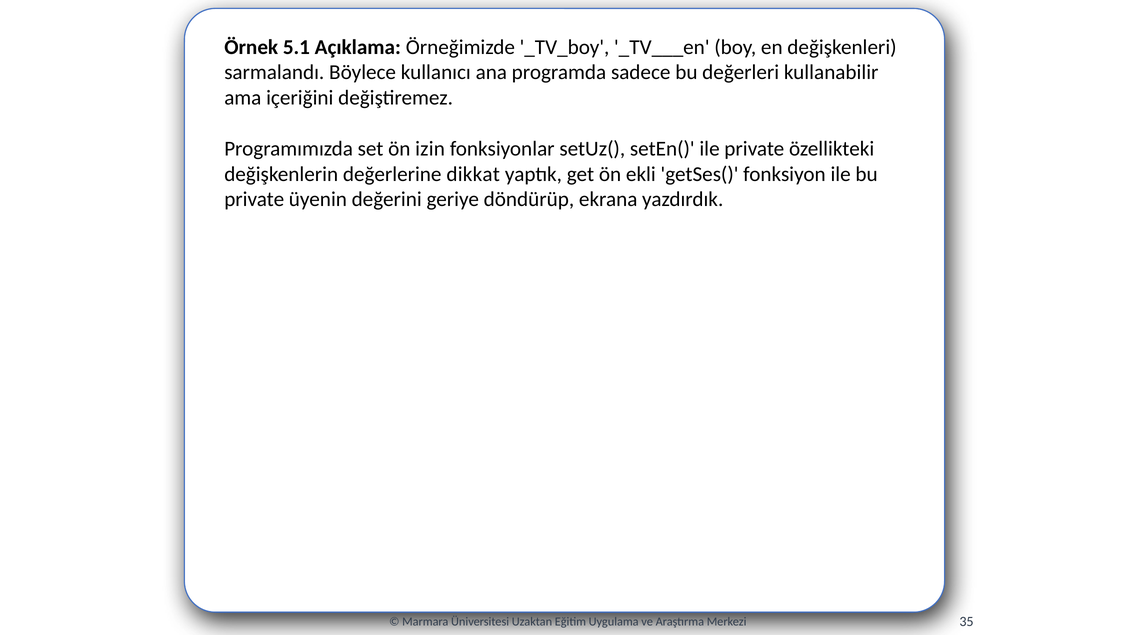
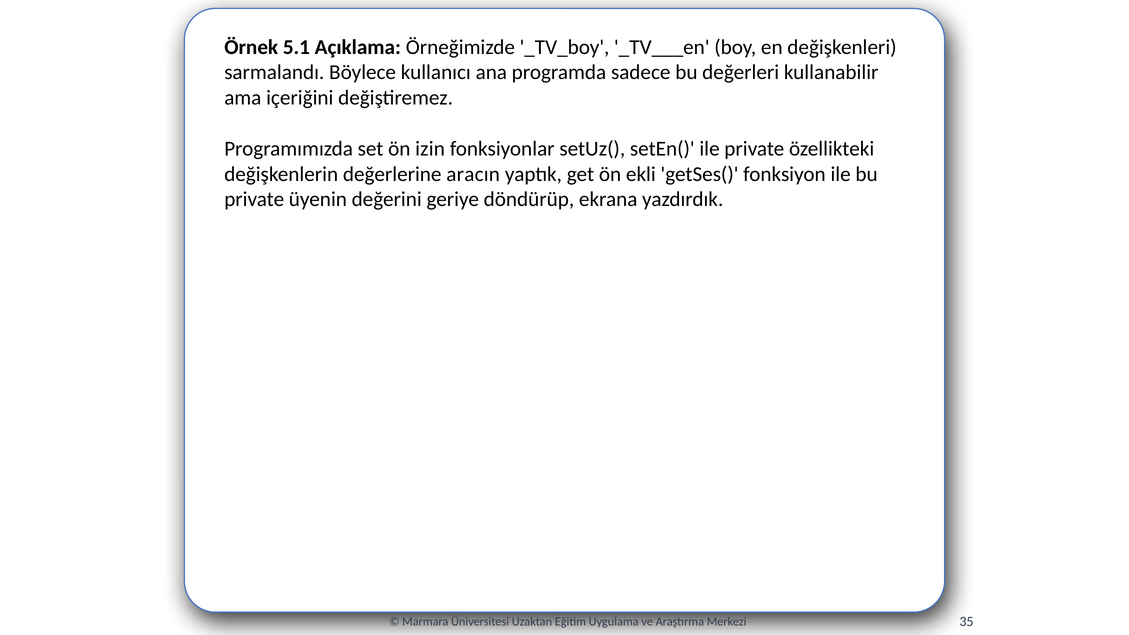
dikkat: dikkat -> aracın
